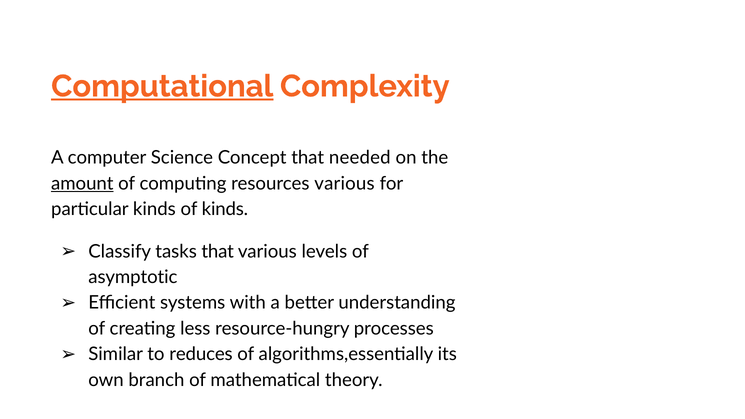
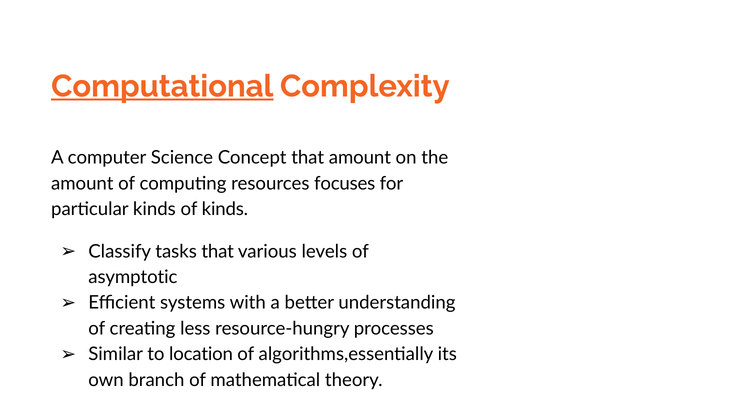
that needed: needed -> amount
amount at (82, 184) underline: present -> none
resources various: various -> focuses
reduces: reduces -> location
